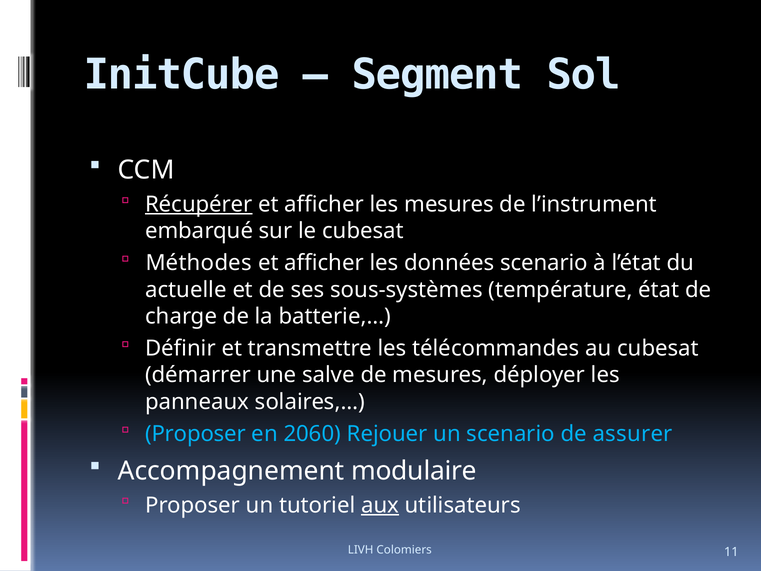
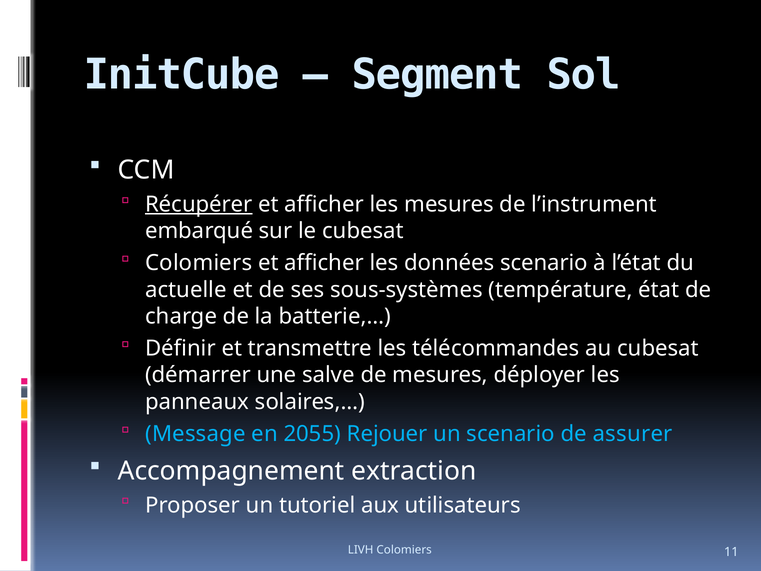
Méthodes at (199, 263): Méthodes -> Colomiers
Proposer at (196, 434): Proposer -> Message
2060: 2060 -> 2055
modulaire: modulaire -> extraction
aux underline: present -> none
